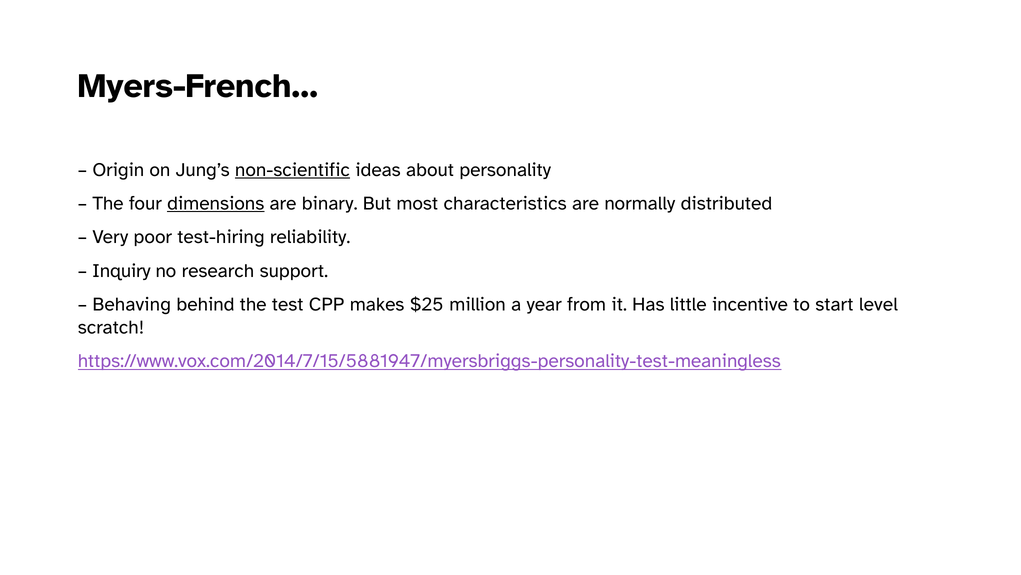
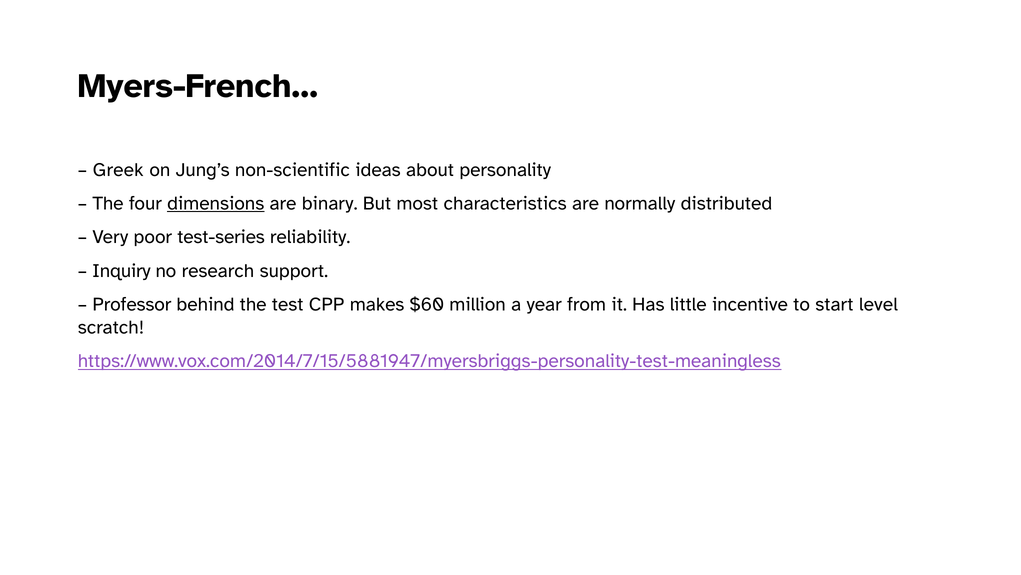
Origin: Origin -> Greek
non-scientific underline: present -> none
test-hiring: test-hiring -> test-series
Behaving: Behaving -> Professor
$25: $25 -> $60
